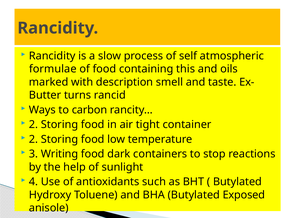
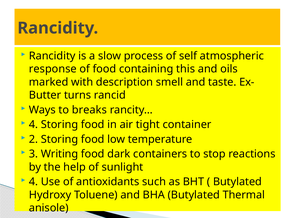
formulae: formulae -> response
carbon: carbon -> breaks
2 at (34, 124): 2 -> 4
Exposed: Exposed -> Thermal
